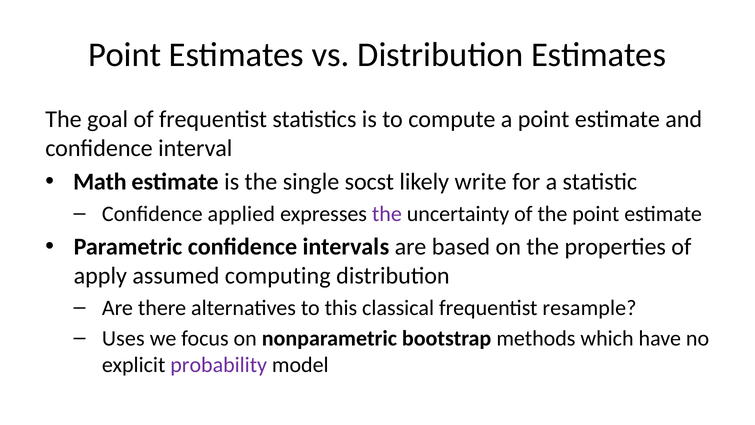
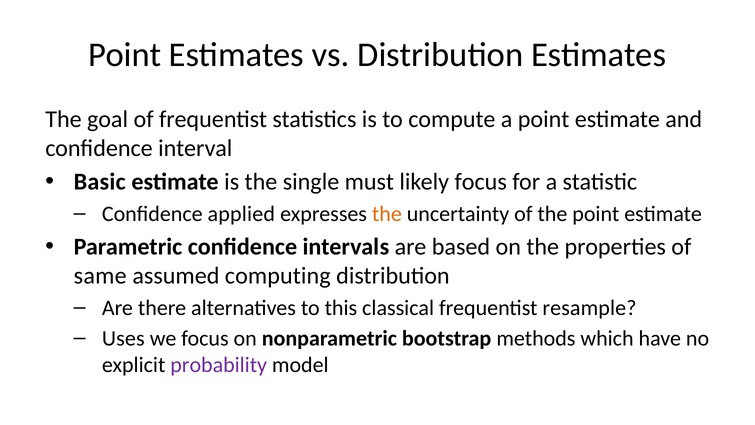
Math: Math -> Basic
socst: socst -> must
likely write: write -> focus
the at (387, 214) colour: purple -> orange
apply: apply -> same
